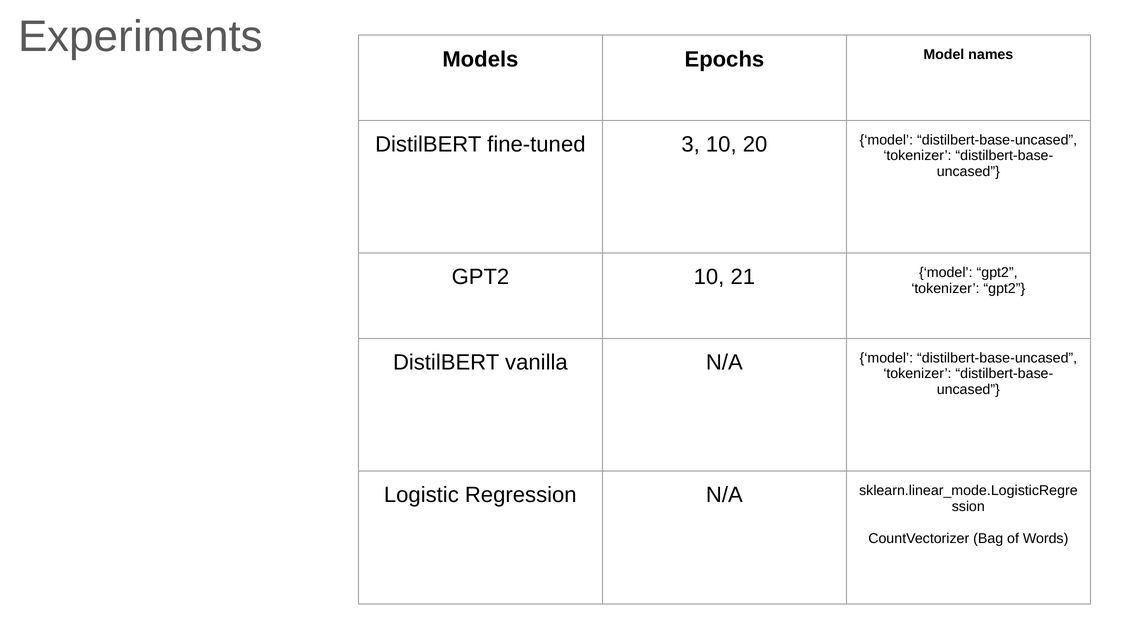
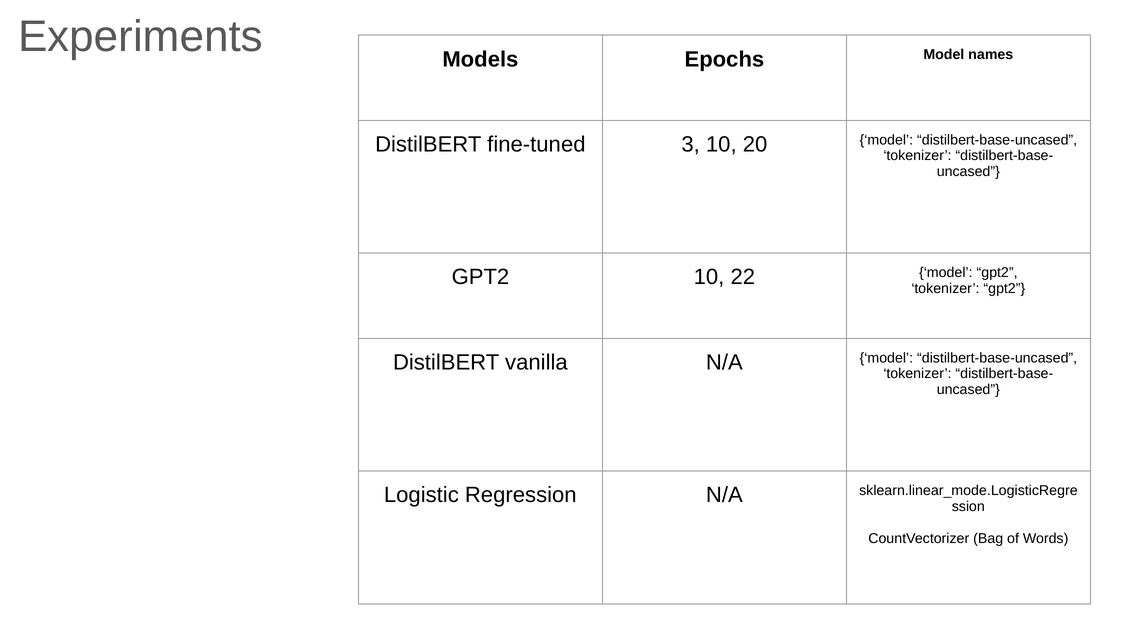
21: 21 -> 22
